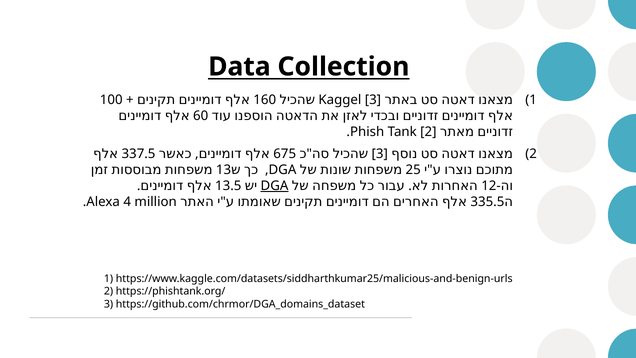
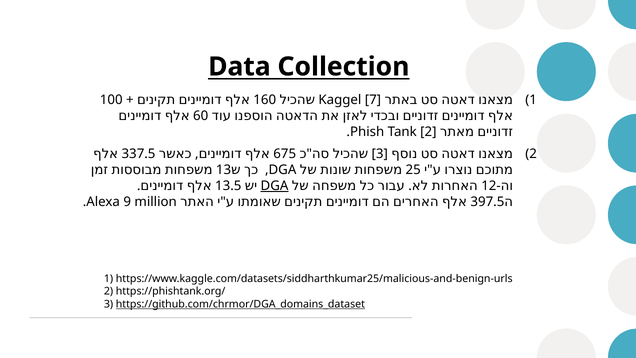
Kaggel 3: 3 -> 7
4: 4 -> 9
335.5: 335.5 -> 397.5
https://github.com/chrmor/DGA_domains_dataset underline: none -> present
